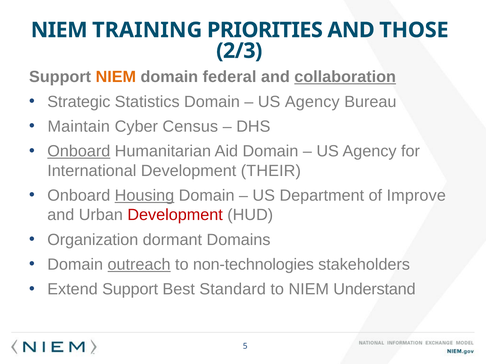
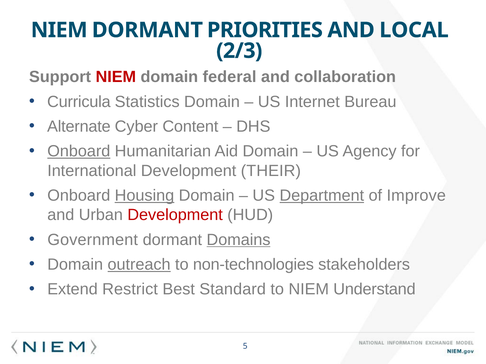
NIEM TRAINING: TRAINING -> DORMANT
THOSE: THOSE -> LOCAL
NIEM at (116, 77) colour: orange -> red
collaboration underline: present -> none
Strategic: Strategic -> Curricula
Agency at (312, 102): Agency -> Internet
Maintain: Maintain -> Alternate
Census: Census -> Content
Department underline: none -> present
Organization: Organization -> Government
Domains underline: none -> present
Extend Support: Support -> Restrict
